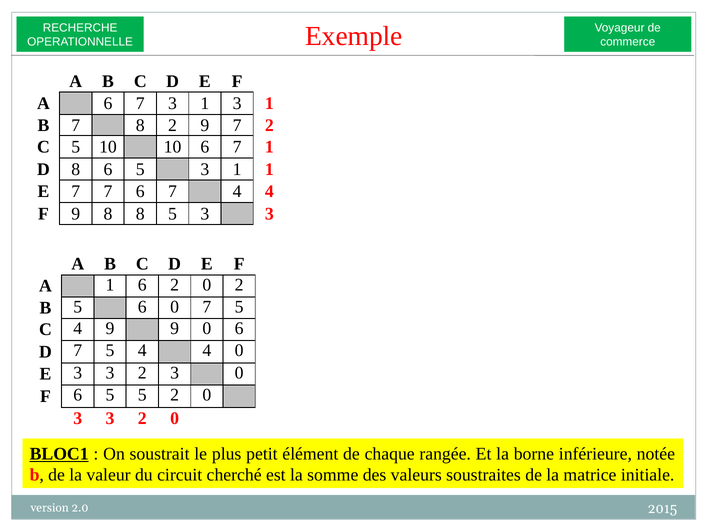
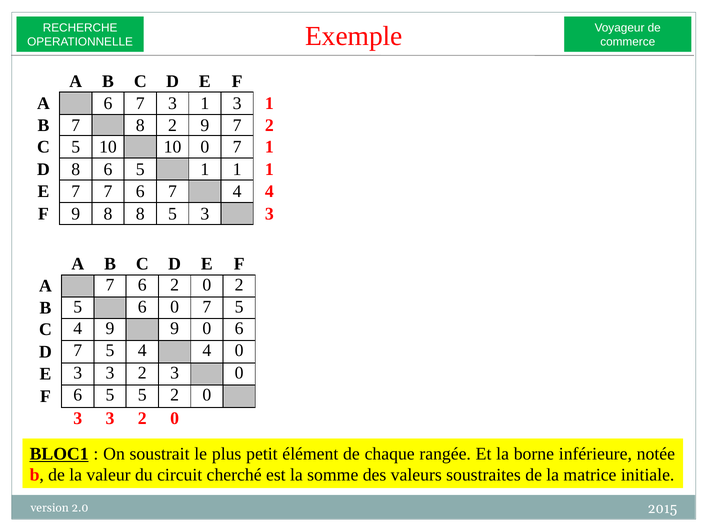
10 6: 6 -> 0
6 5 3: 3 -> 1
A 1: 1 -> 7
